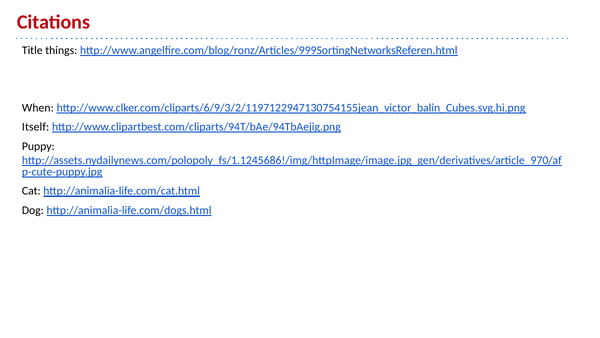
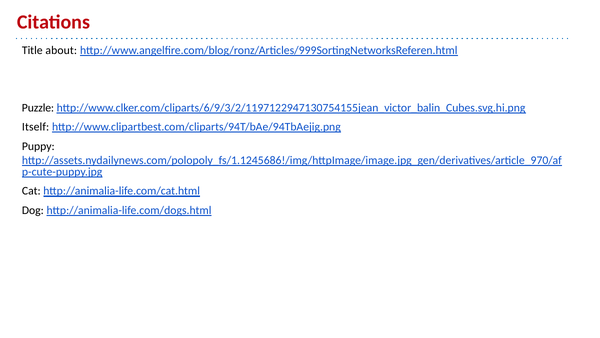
things: things -> about
When: When -> Puzzle
